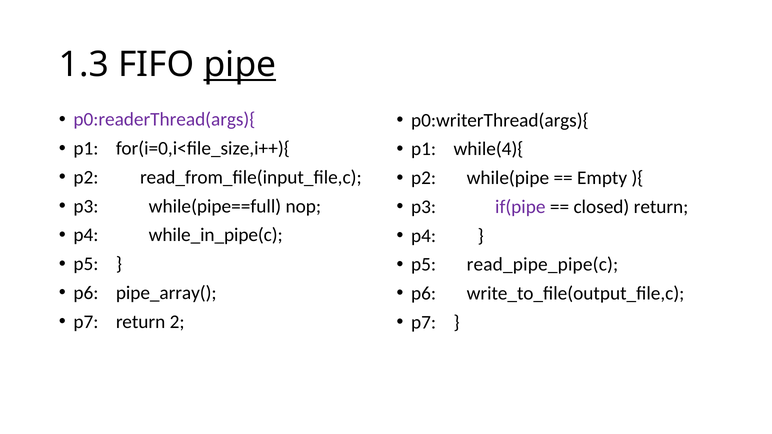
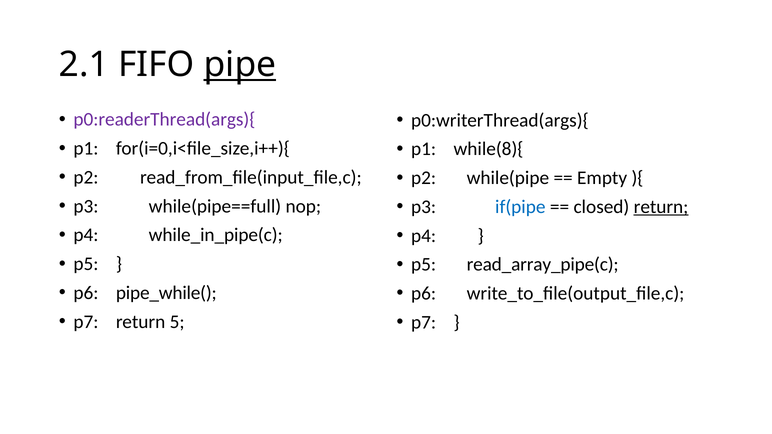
1.3: 1.3 -> 2.1
while(4){: while(4){ -> while(8){
if(pipe colour: purple -> blue
return at (661, 207) underline: none -> present
read_pipe_pipe(c: read_pipe_pipe(c -> read_array_pipe(c
pipe_array(: pipe_array( -> pipe_while(
2: 2 -> 5
